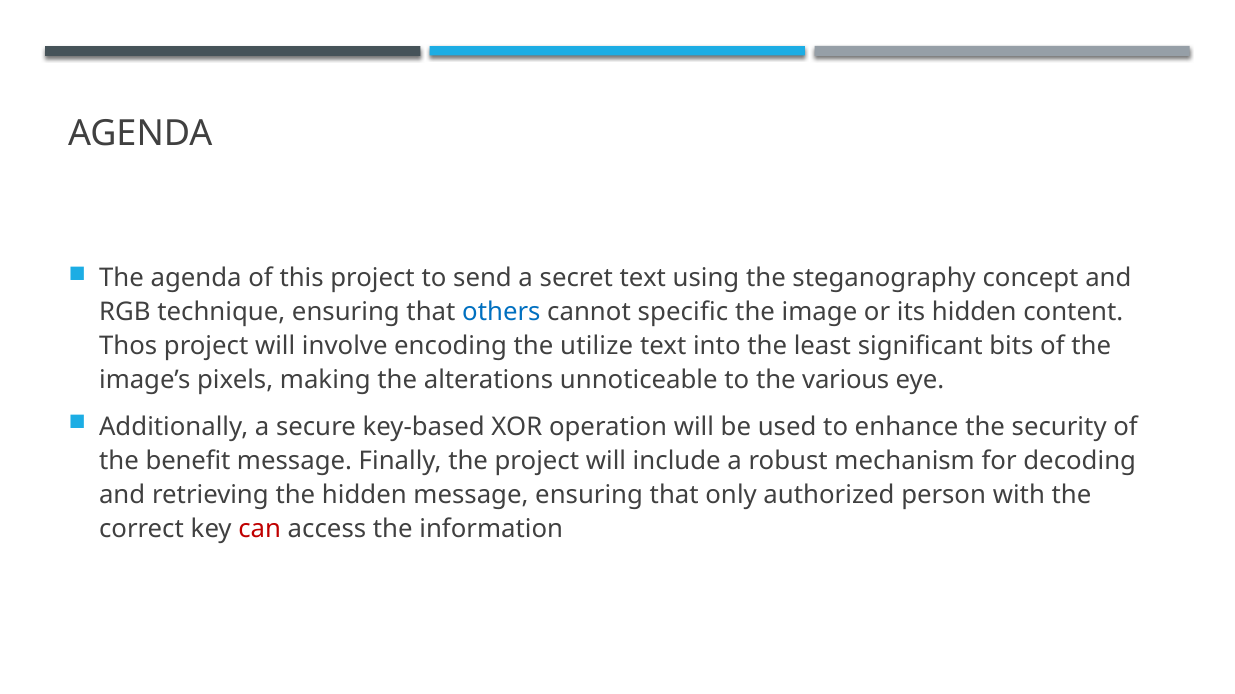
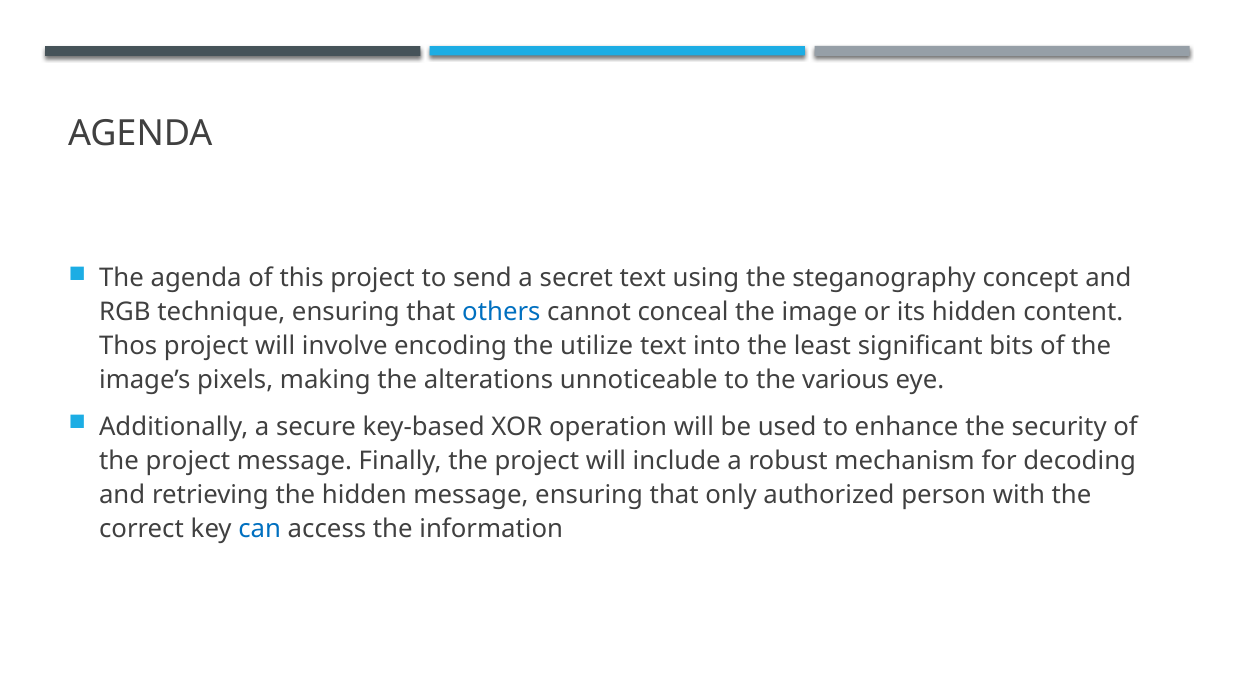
specific: specific -> conceal
benefit at (188, 461): benefit -> project
can colour: red -> blue
